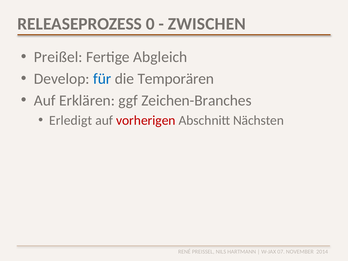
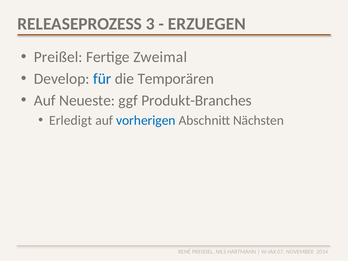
0: 0 -> 3
ZWISCHEN: ZWISCHEN -> ERZUEGEN
Abgleich: Abgleich -> Zweimal
Erklären: Erklären -> Neueste
Zeichen-Branches: Zeichen-Branches -> Produkt-Branches
vorherigen colour: red -> blue
